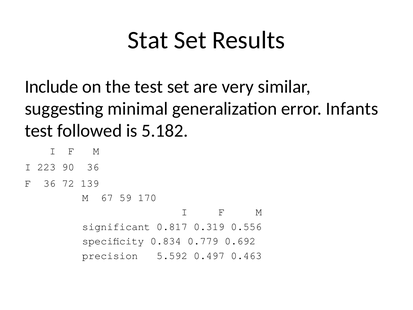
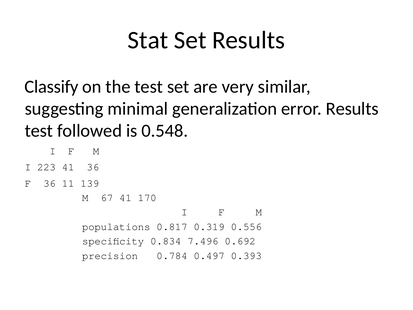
Include: Include -> Classify
error Infants: Infants -> Results
5.182: 5.182 -> 0.548
223 90: 90 -> 41
72: 72 -> 11
67 59: 59 -> 41
significant: significant -> populations
0.779: 0.779 -> 7.496
5.592: 5.592 -> 0.784
0.463: 0.463 -> 0.393
